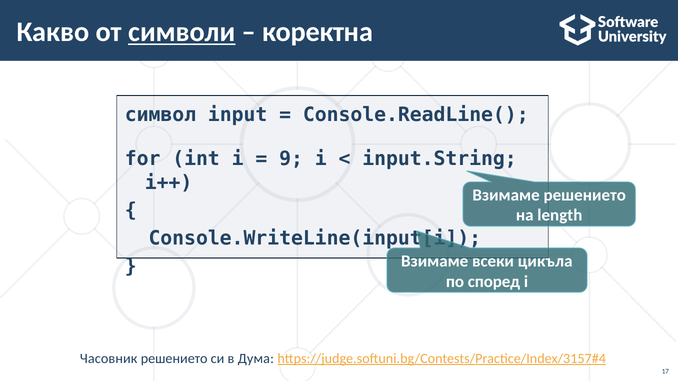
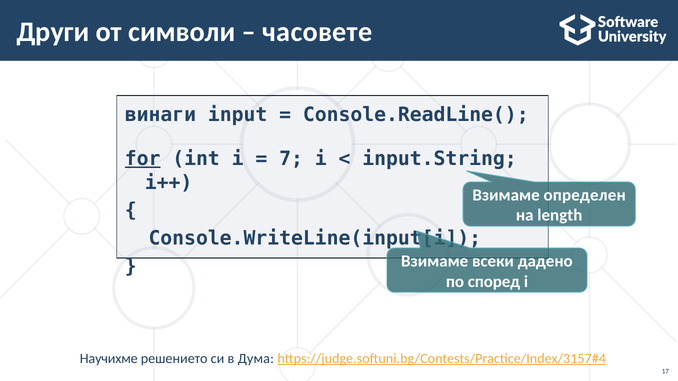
Какво: Какво -> Други
символи underline: present -> none
коректна: коректна -> часовете
символ: символ -> винаги
for underline: none -> present
9: 9 -> 7
Взимаме решението: решението -> определен
цикъла: цикъла -> дадено
Часовник: Часовник -> Научихме
